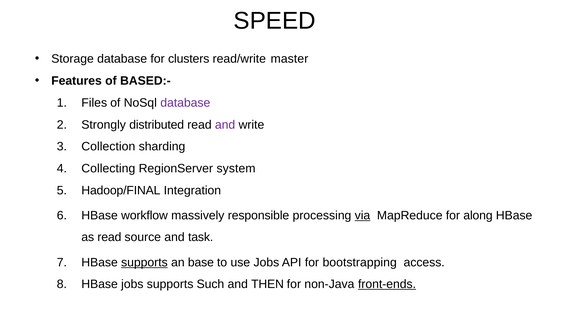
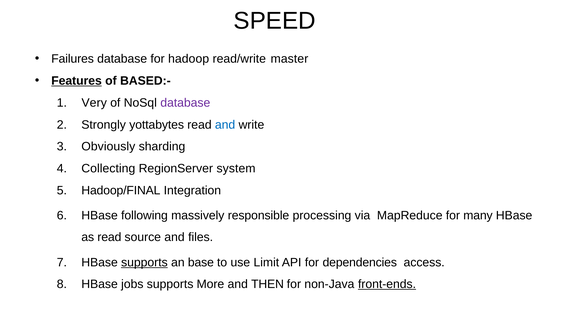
Storage: Storage -> Failures
clusters: clusters -> hadoop
Features underline: none -> present
Files: Files -> Very
distributed: distributed -> yottabytes
and at (225, 125) colour: purple -> blue
Collection: Collection -> Obviously
workflow: workflow -> following
via underline: present -> none
along: along -> many
task: task -> files
use Jobs: Jobs -> Limit
bootstrapping: bootstrapping -> dependencies
Such: Such -> More
